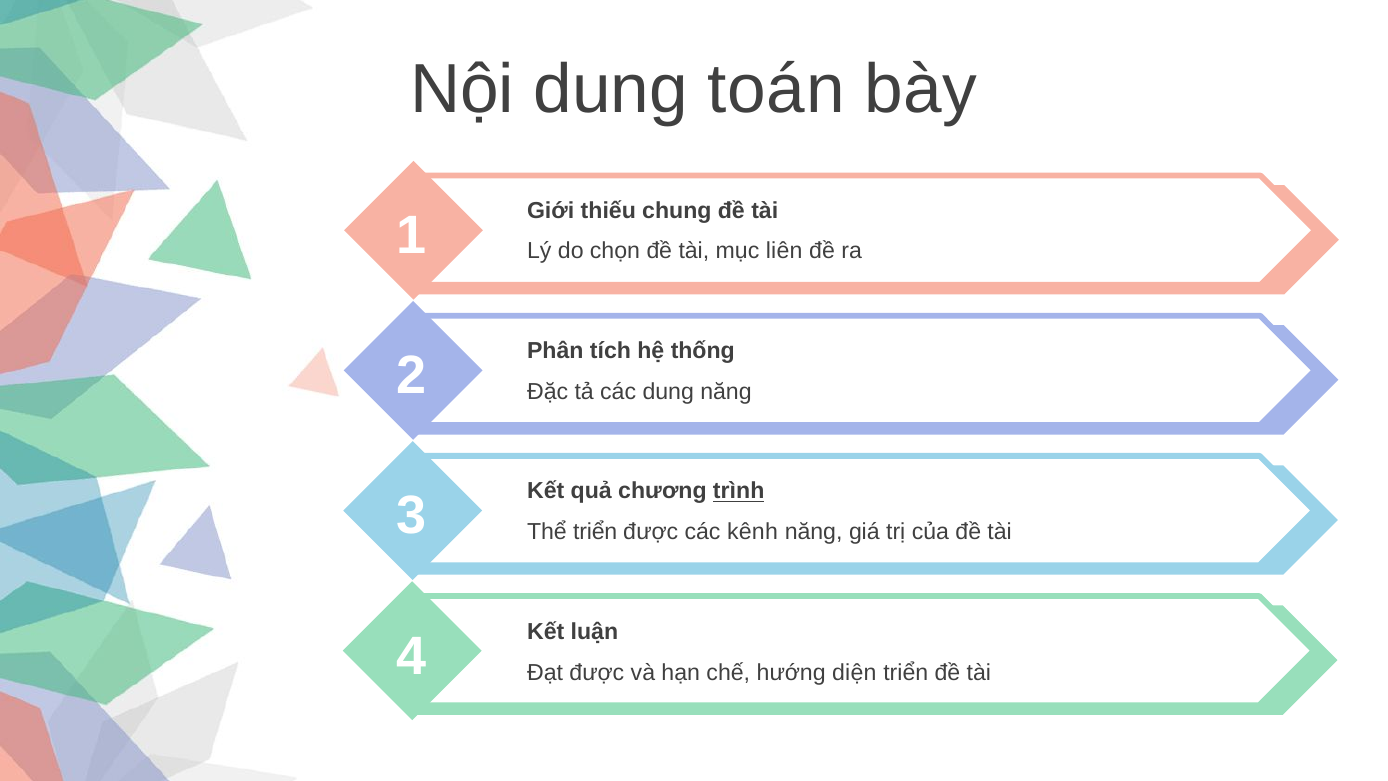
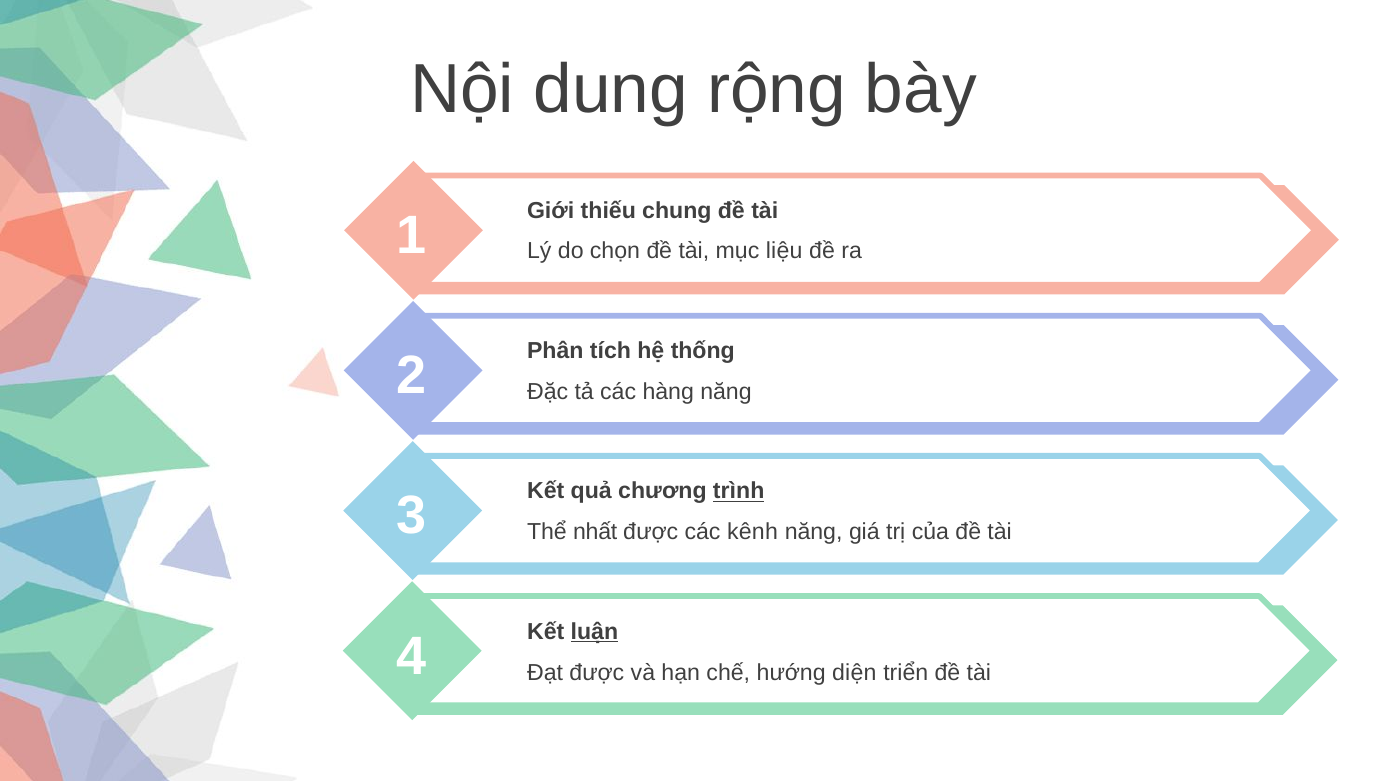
toán: toán -> rộng
liên: liên -> liệu
các dung: dung -> hàng
Thể triển: triển -> nhất
luận underline: none -> present
